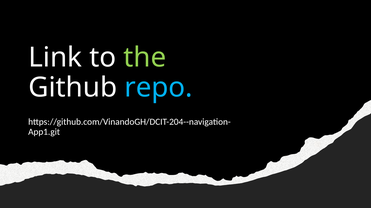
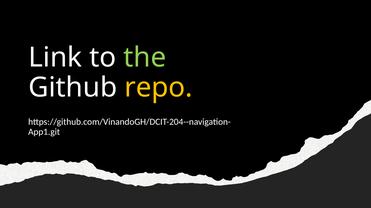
repo colour: light blue -> yellow
